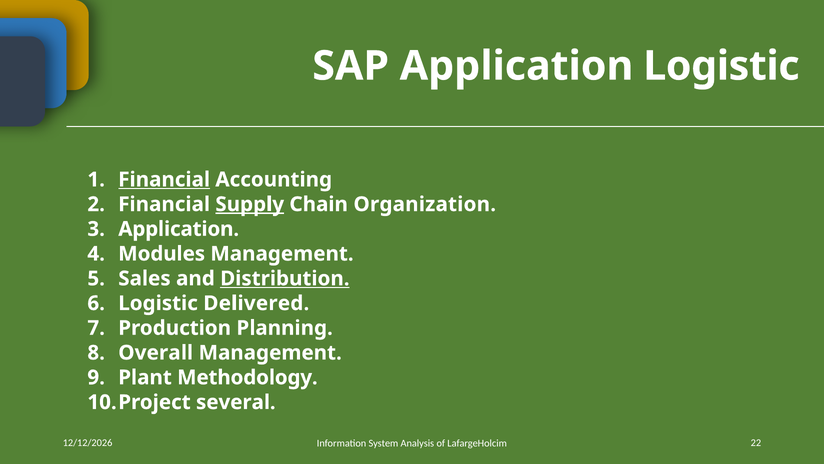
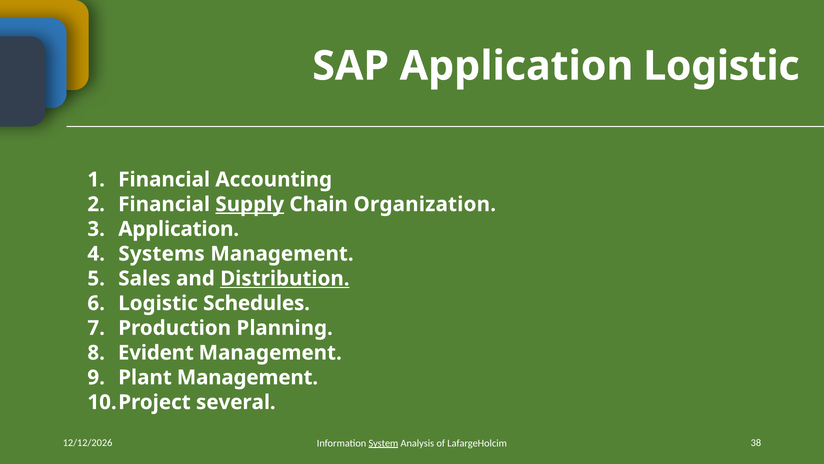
Financial at (164, 179) underline: present -> none
Modules: Modules -> Systems
Delivered: Delivered -> Schedules
Overall: Overall -> Evident
Plant Methodology: Methodology -> Management
System underline: none -> present
22: 22 -> 38
